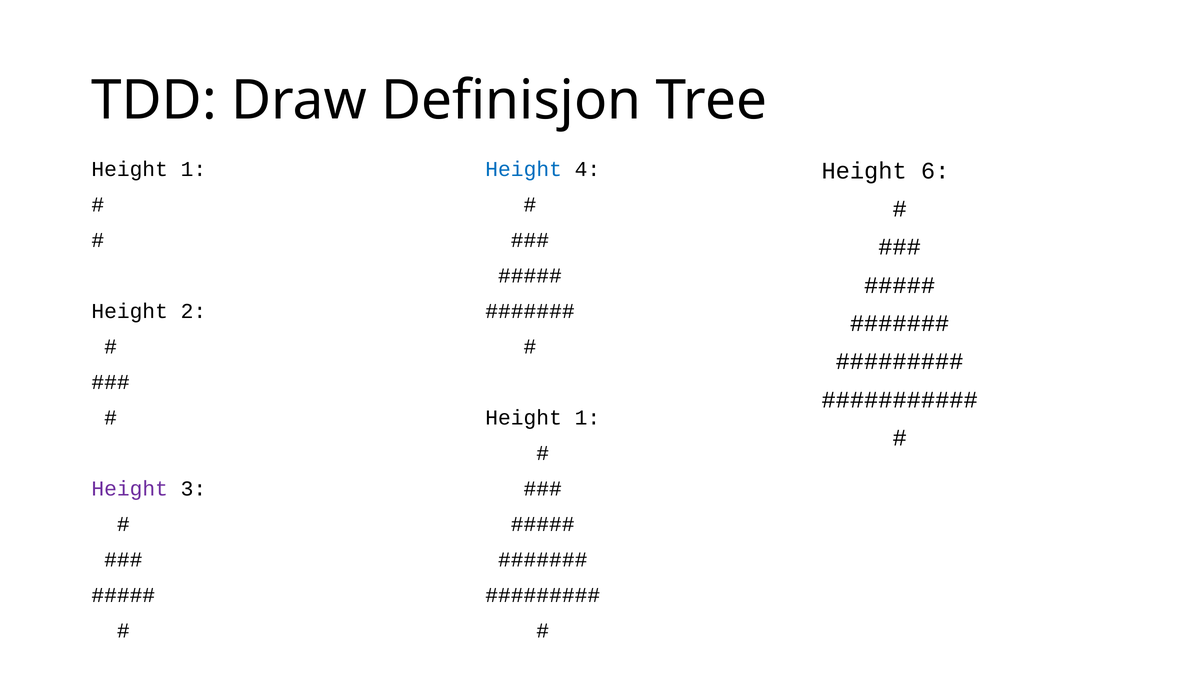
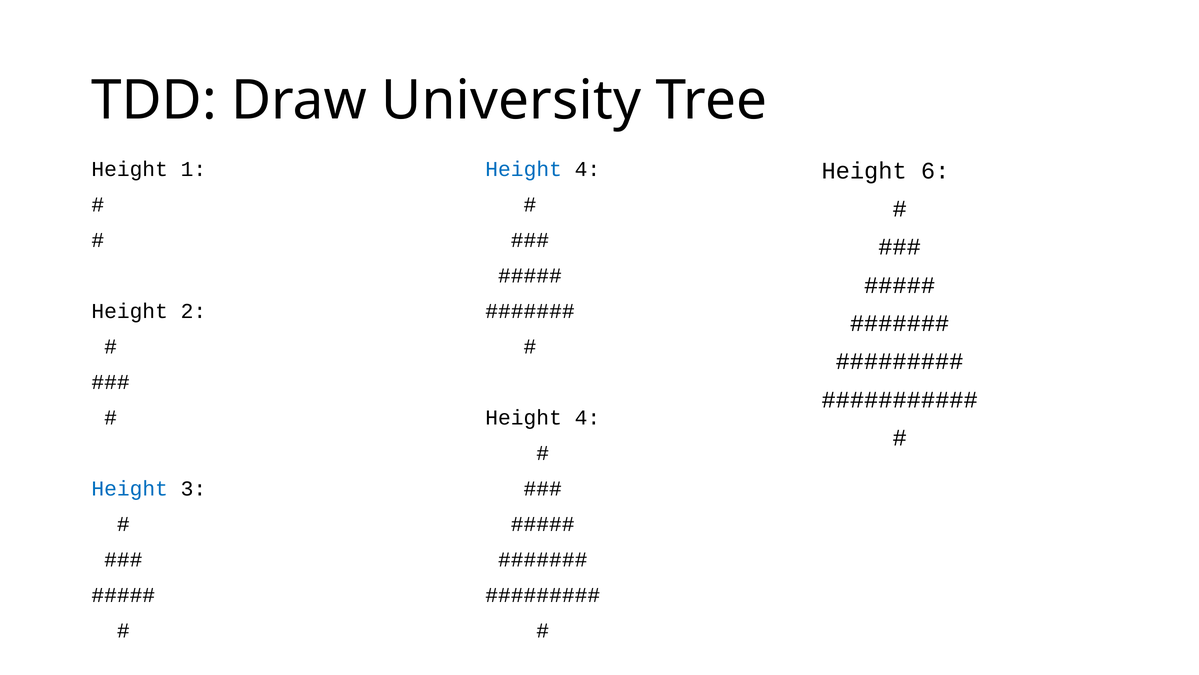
Definisjon: Definisjon -> University
1 at (587, 417): 1 -> 4
Height at (130, 488) colour: purple -> blue
